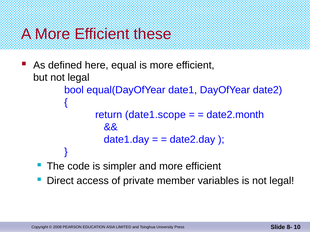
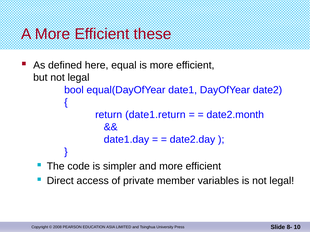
date1.scope: date1.scope -> date1.return
